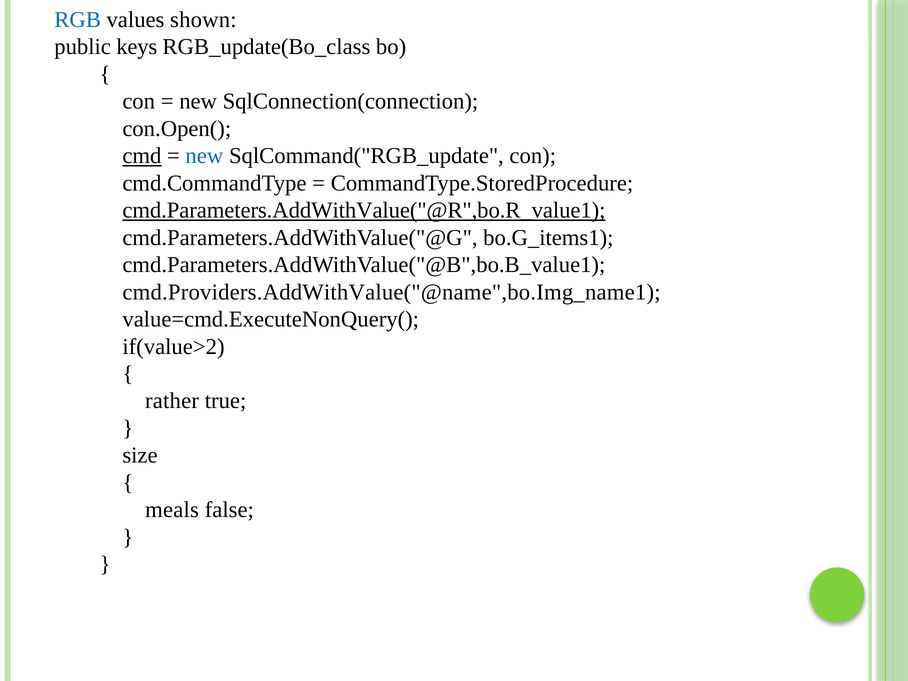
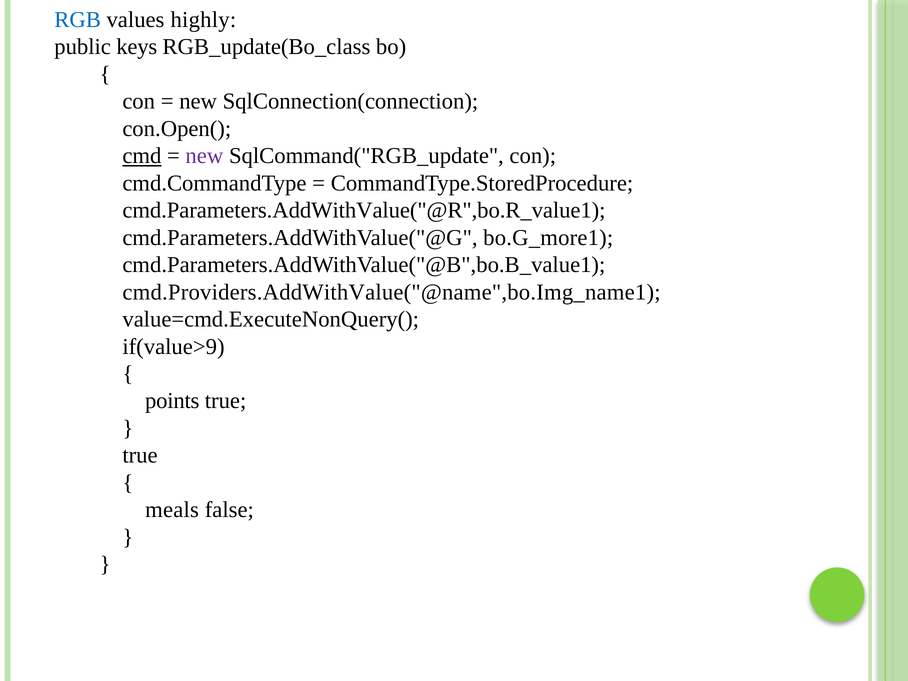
shown: shown -> highly
new at (204, 156) colour: blue -> purple
cmd.Parameters.AddWithValue("@R",bo.R_value1 underline: present -> none
bo.G_items1: bo.G_items1 -> bo.G_more1
if(value>2: if(value>2 -> if(value>9
rather: rather -> points
size at (140, 455): size -> true
